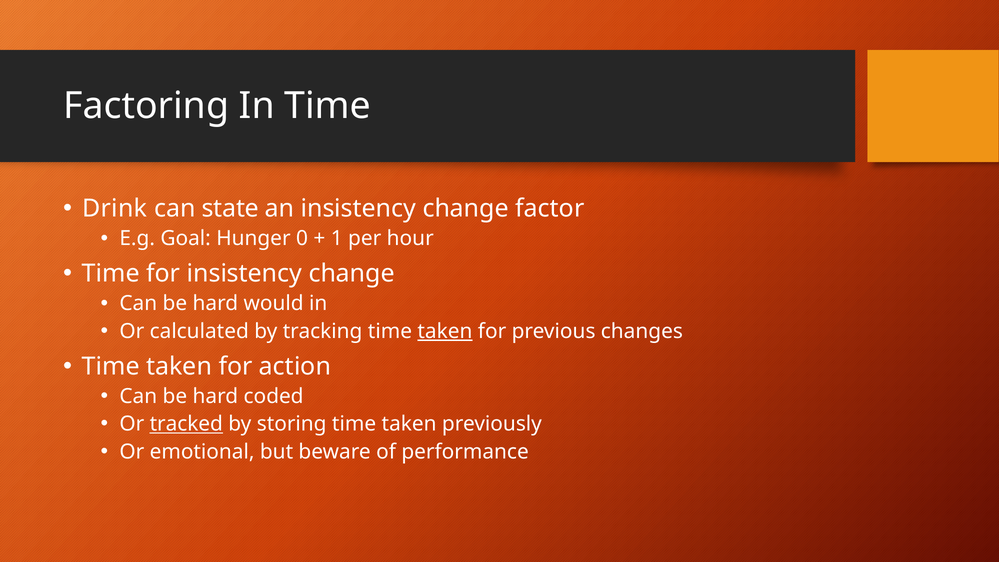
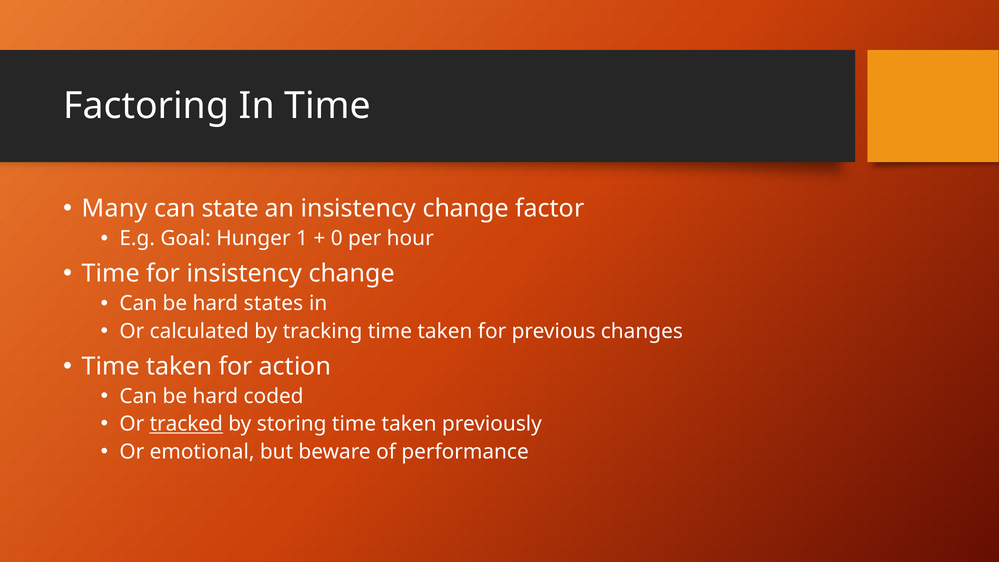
Drink: Drink -> Many
0: 0 -> 1
1: 1 -> 0
would: would -> states
taken at (445, 331) underline: present -> none
